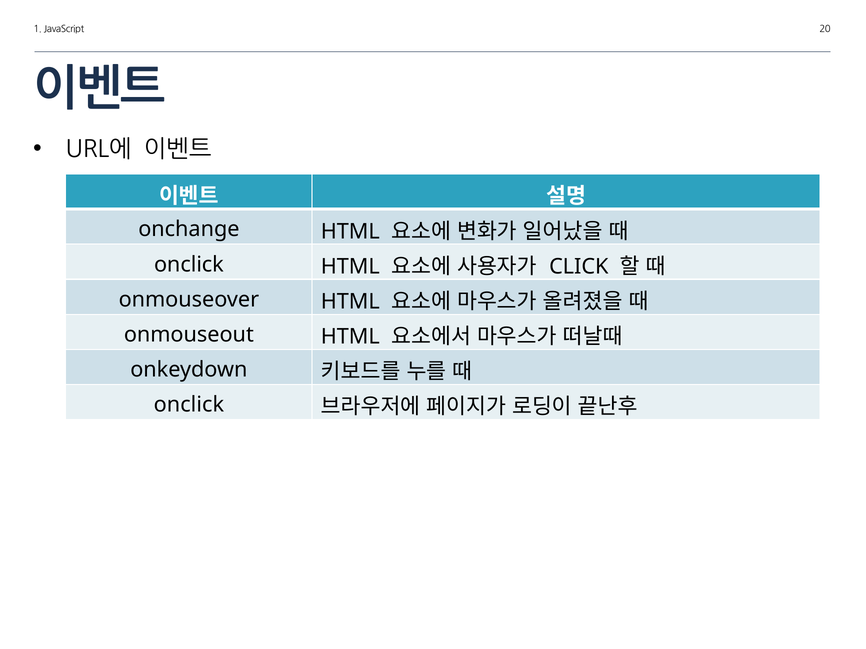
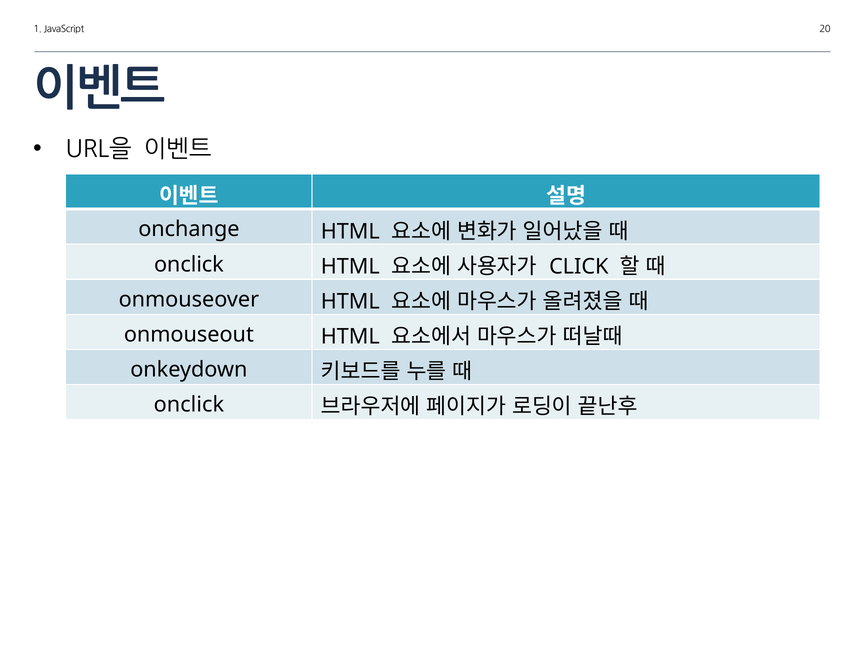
URL에: URL에 -> URL을
